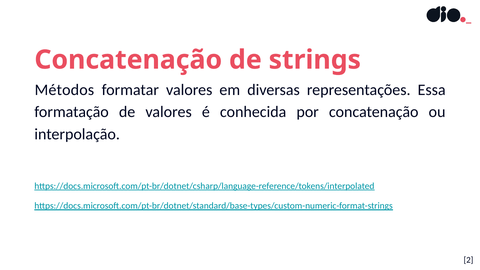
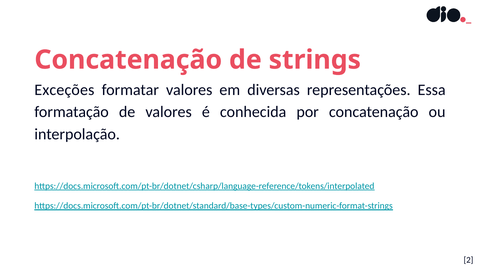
Métodos: Métodos -> Exceções
